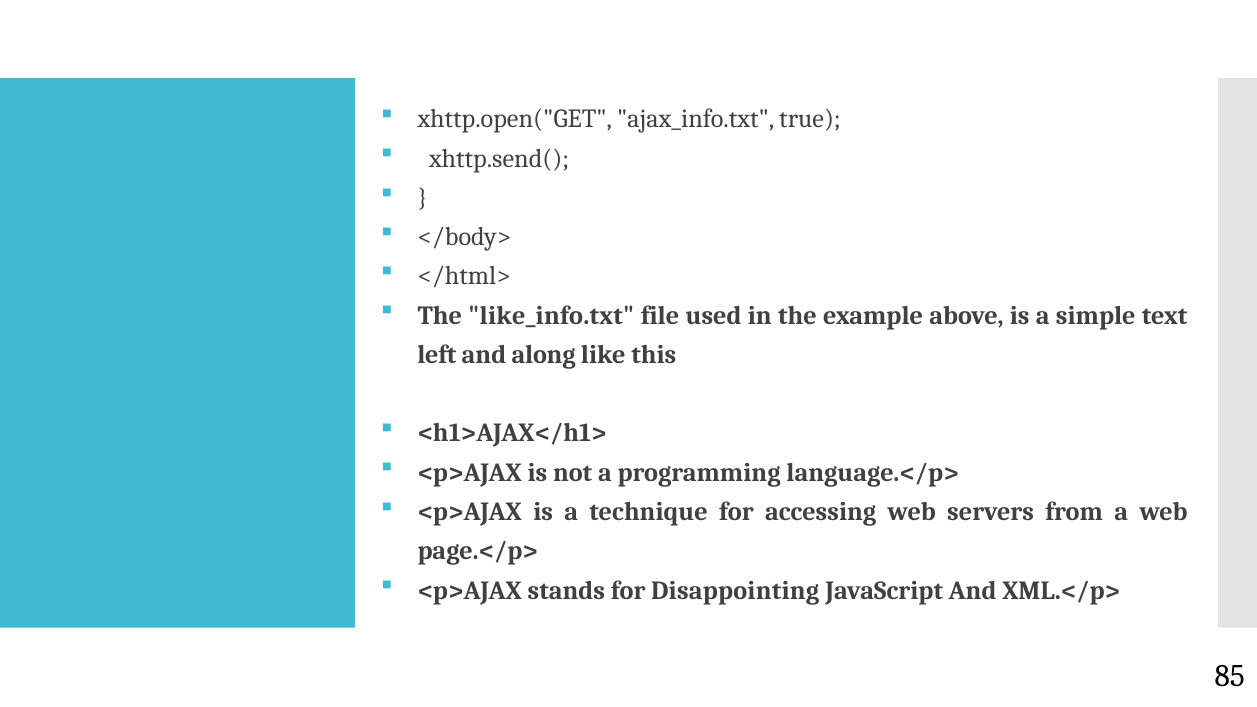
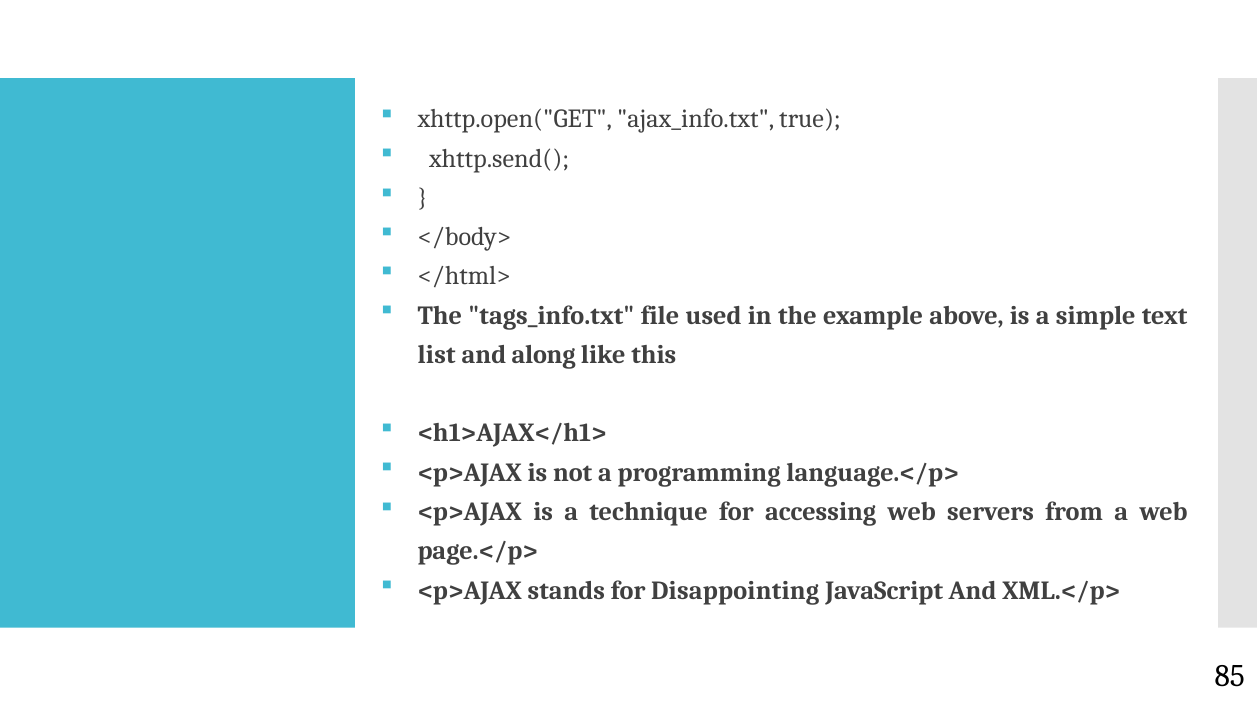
like_info.txt: like_info.txt -> tags_info.txt
left: left -> list
